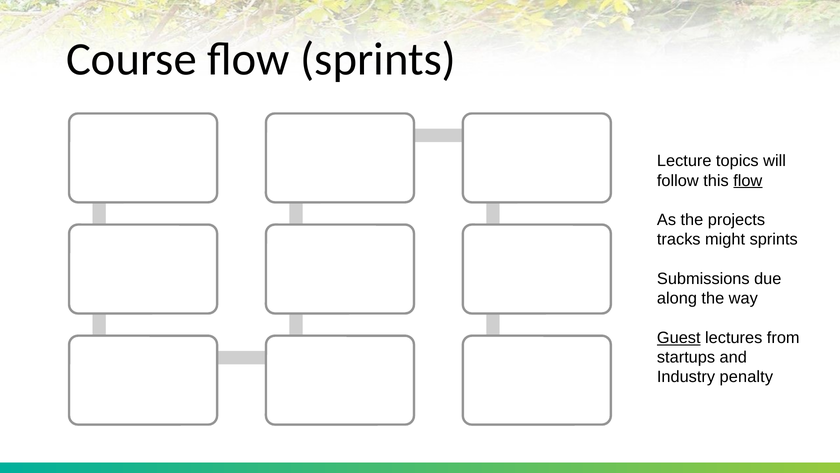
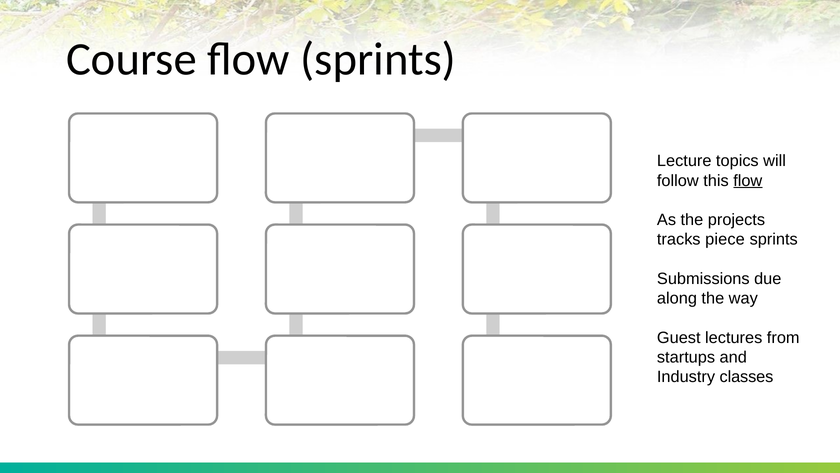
might: might -> piece
Guest underline: present -> none
penalty: penalty -> classes
